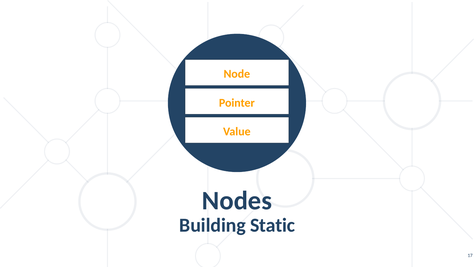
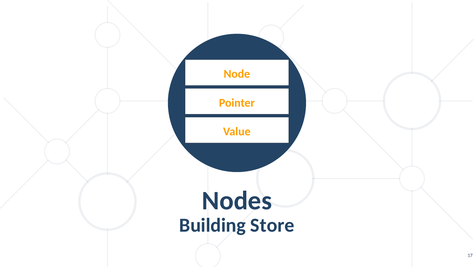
Static: Static -> Store
